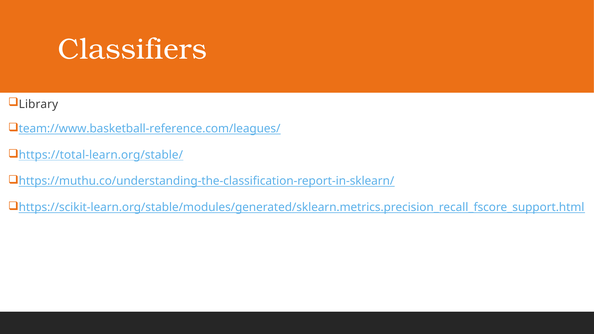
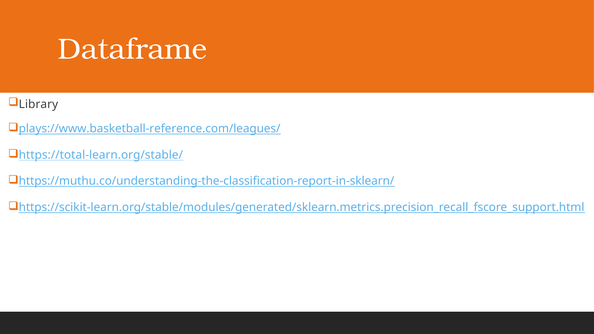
Classifiers: Classifiers -> Dataframe
team://www.basketball-reference.com/leagues/: team://www.basketball-reference.com/leagues/ -> plays://www.basketball-reference.com/leagues/
